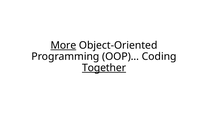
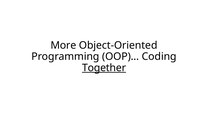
More underline: present -> none
